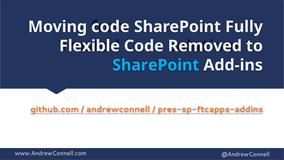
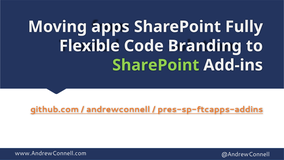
Moving code: code -> apps
Removed: Removed -> Branding
SharePoint at (156, 65) colour: light blue -> light green
